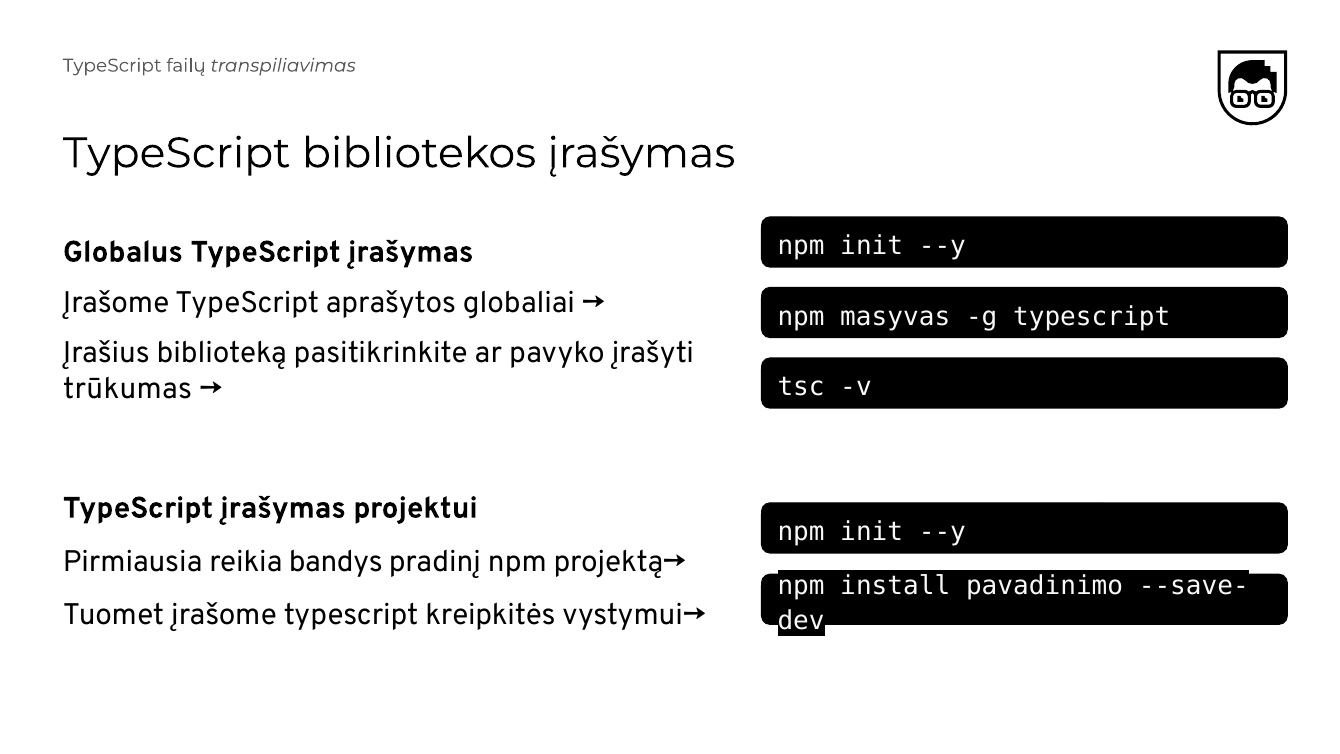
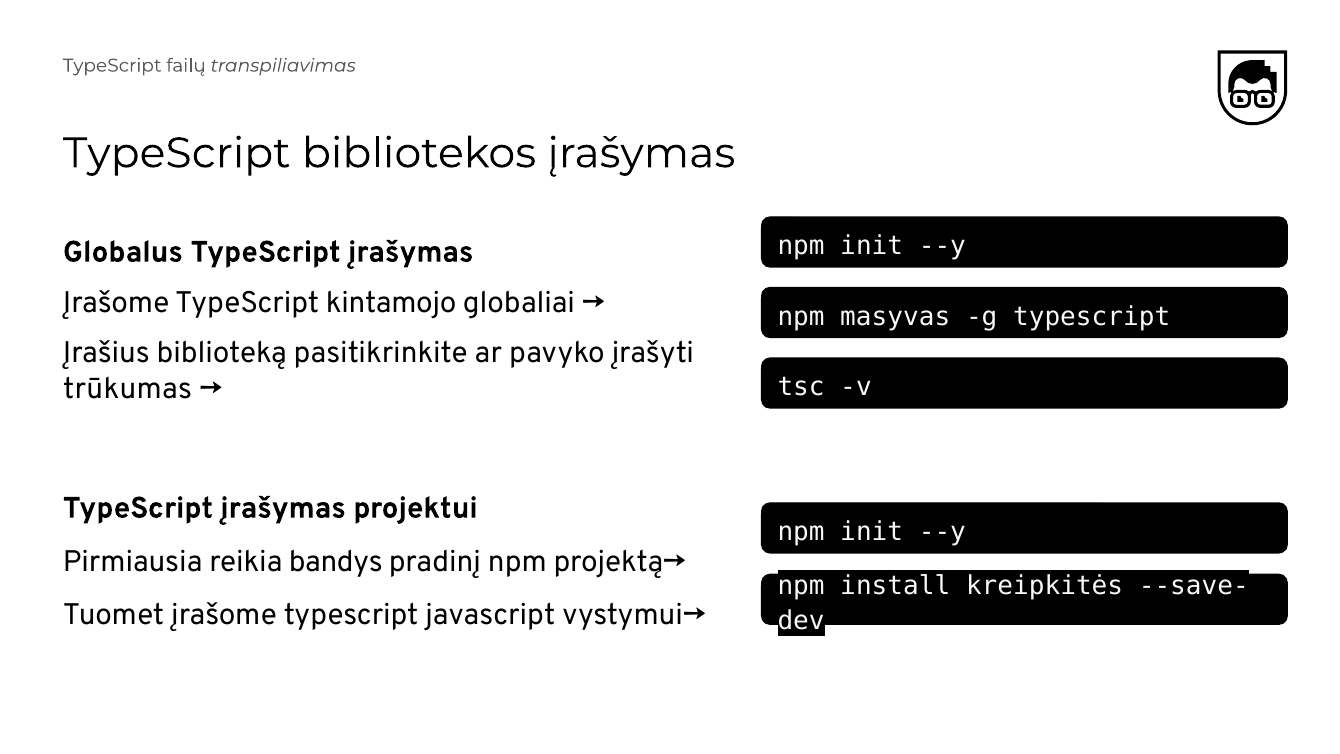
aprašytos: aprašytos -> kintamojo
pavadinimo: pavadinimo -> kreipkitės
kreipkitės: kreipkitės -> javascript
